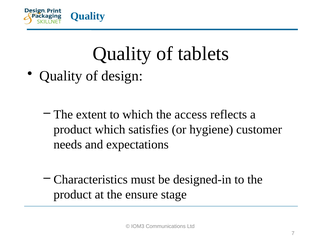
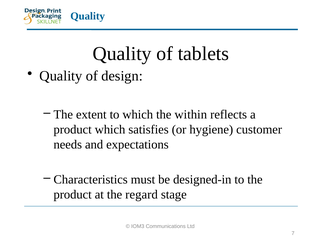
access: access -> within
ensure: ensure -> regard
